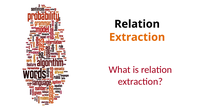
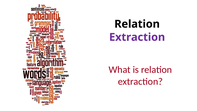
Extraction at (137, 37) colour: orange -> purple
